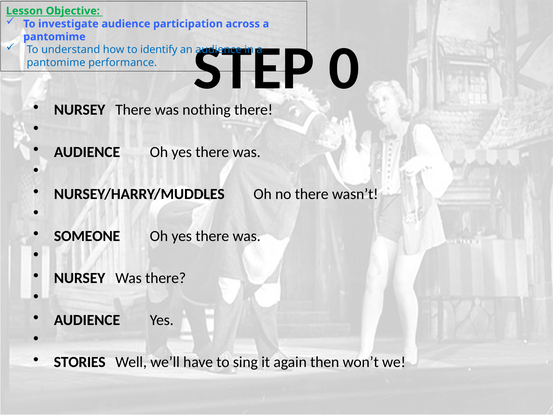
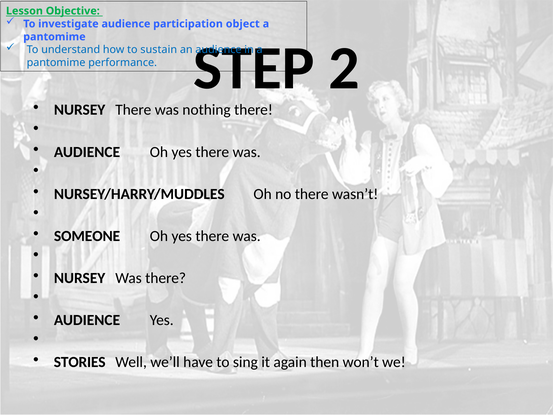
across: across -> object
0: 0 -> 2
identify: identify -> sustain
